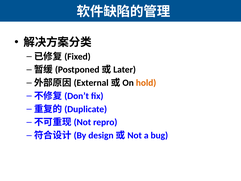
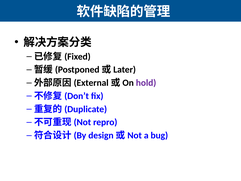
hold colour: orange -> purple
